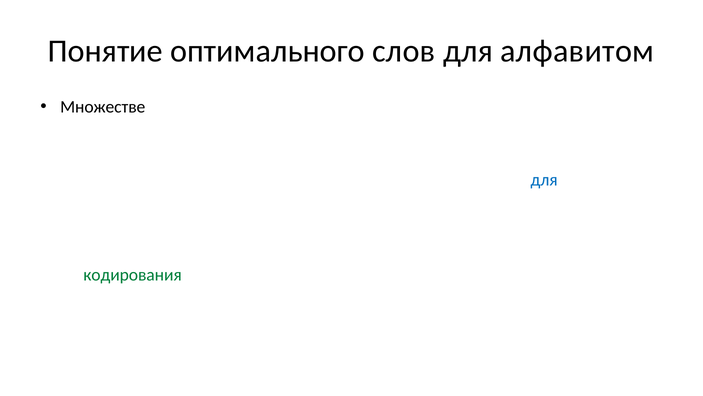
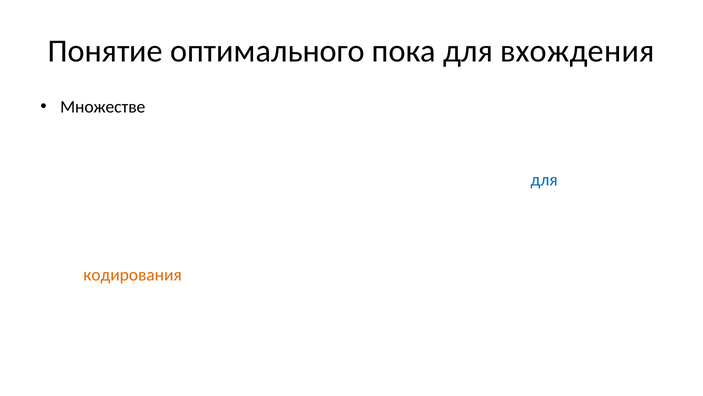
слов: слов -> пока
алфавитом: алфавитом -> вхождения
кодирования colour: green -> orange
